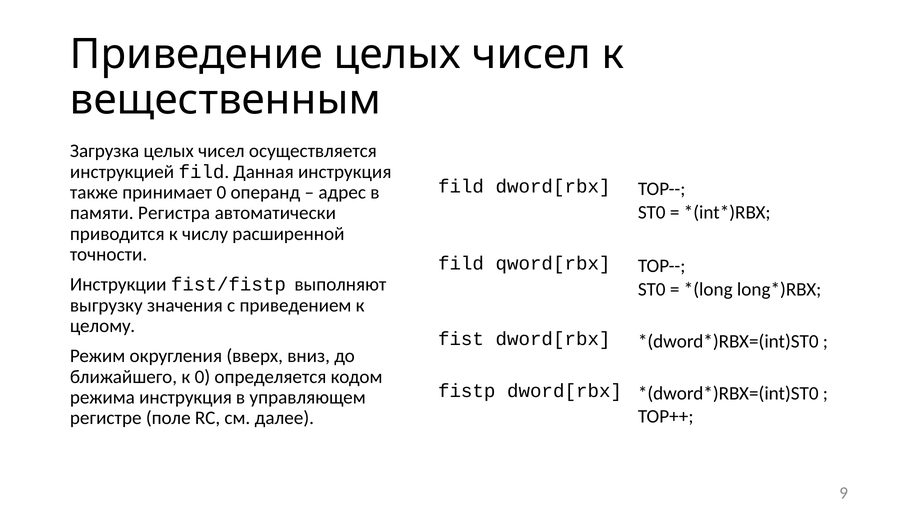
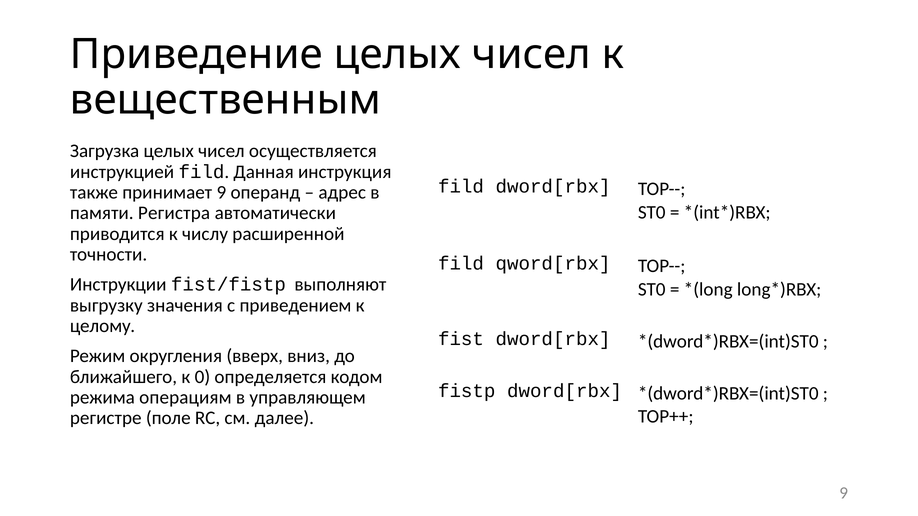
принимает 0: 0 -> 9
режима инструкция: инструкция -> операциям
